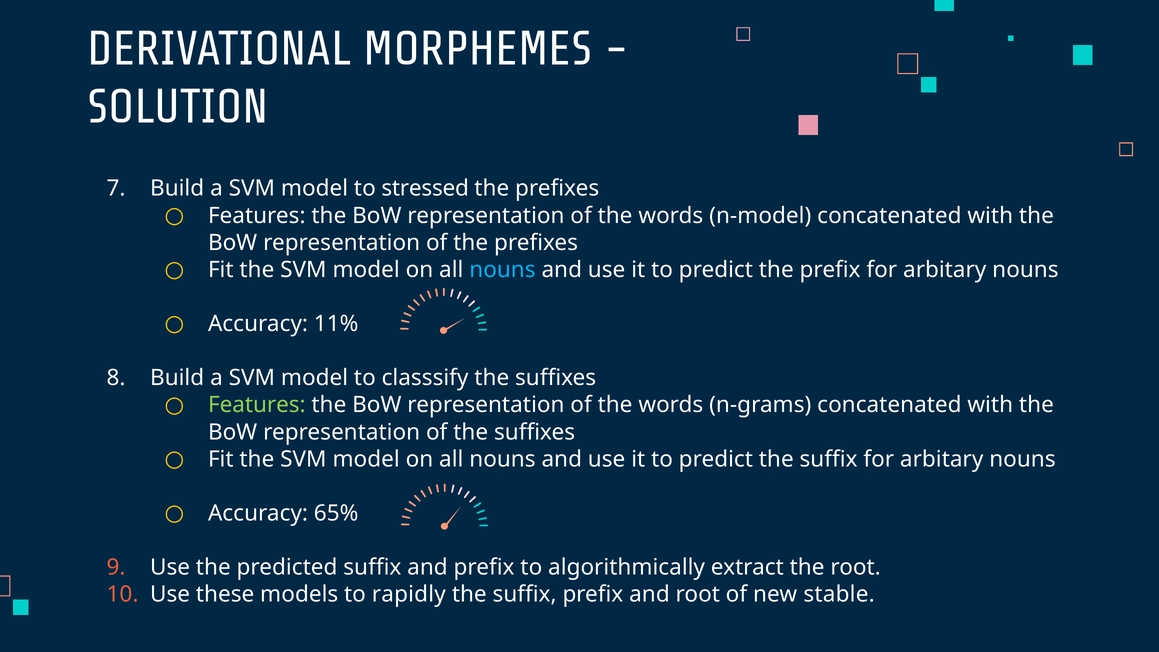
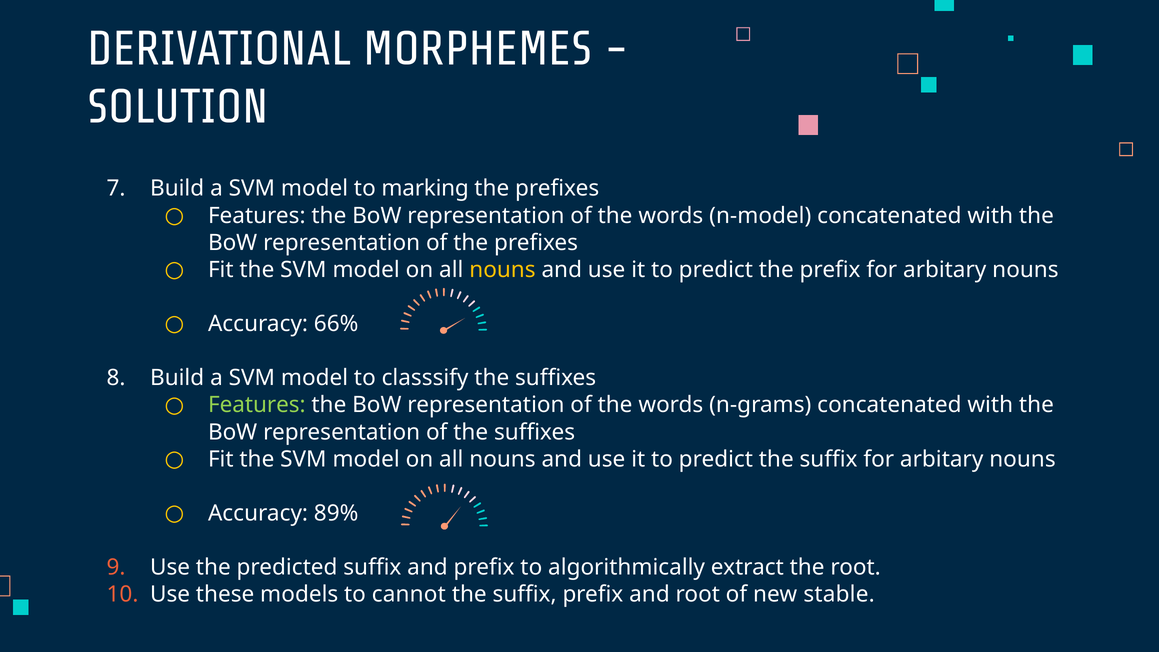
stressed: stressed -> marking
nouns at (502, 270) colour: light blue -> yellow
11%: 11% -> 66%
65%: 65% -> 89%
rapidly: rapidly -> cannot
